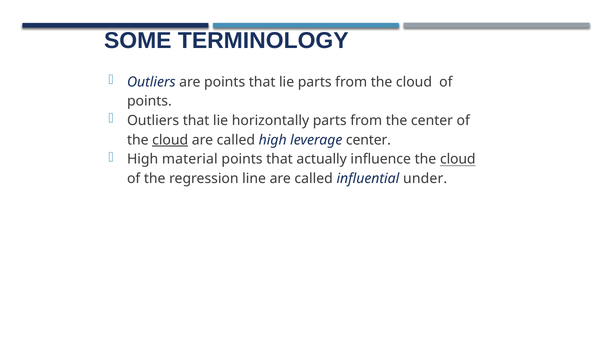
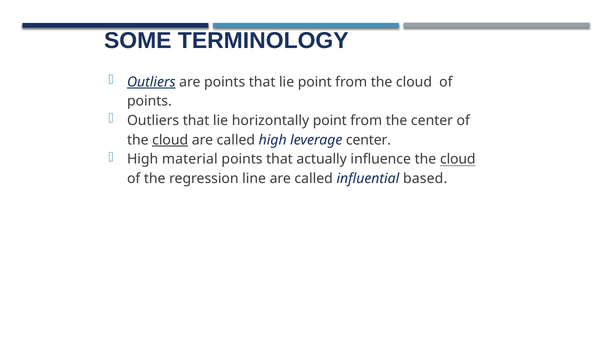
Outliers at (151, 82) underline: none -> present
lie parts: parts -> point
horizontally parts: parts -> point
under: under -> based
